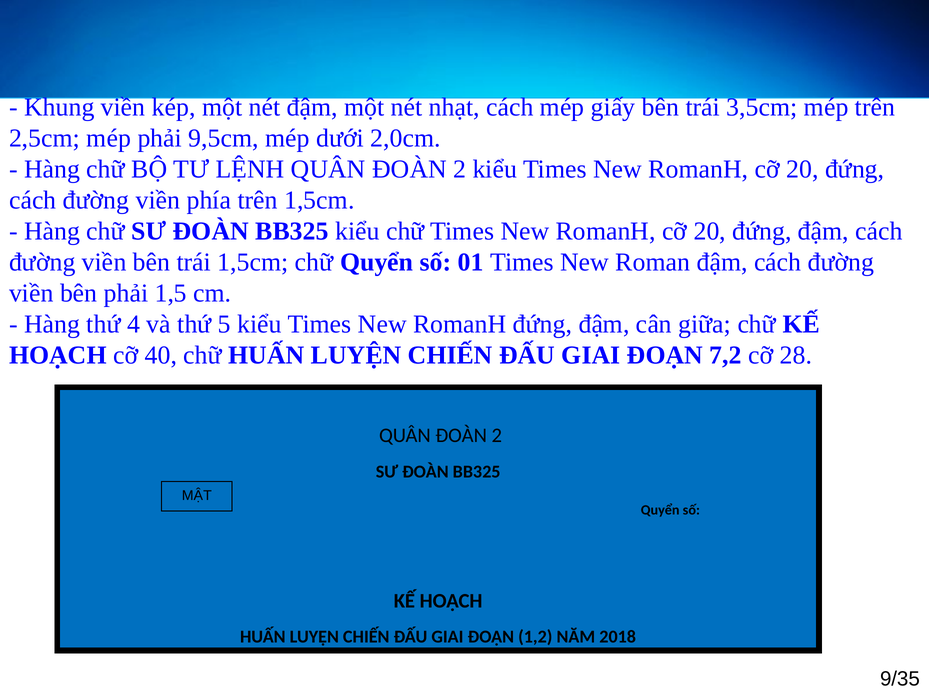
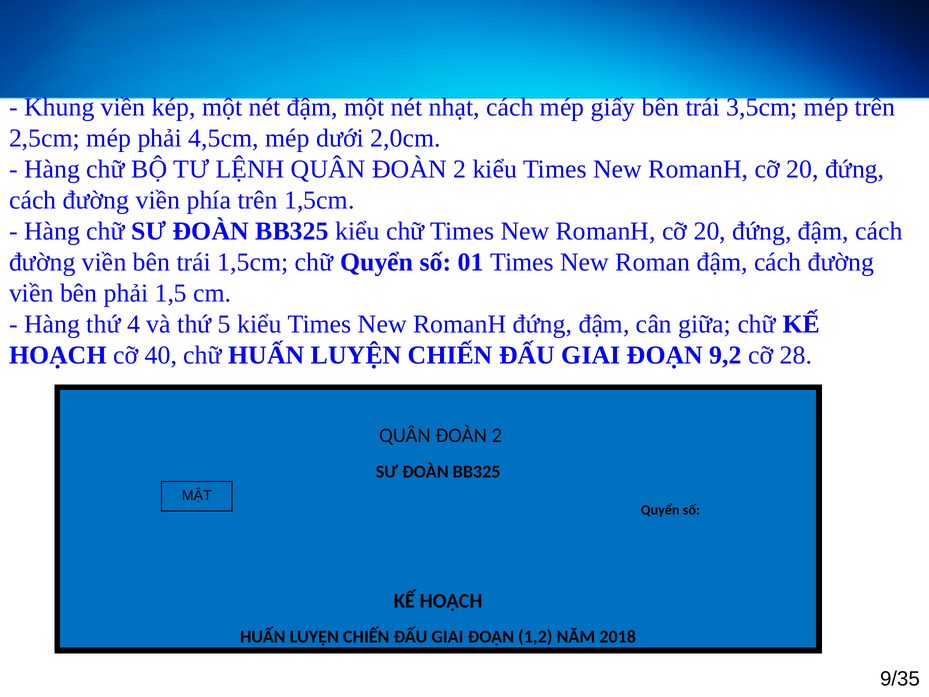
9,5cm: 9,5cm -> 4,5cm
7,2: 7,2 -> 9,2
